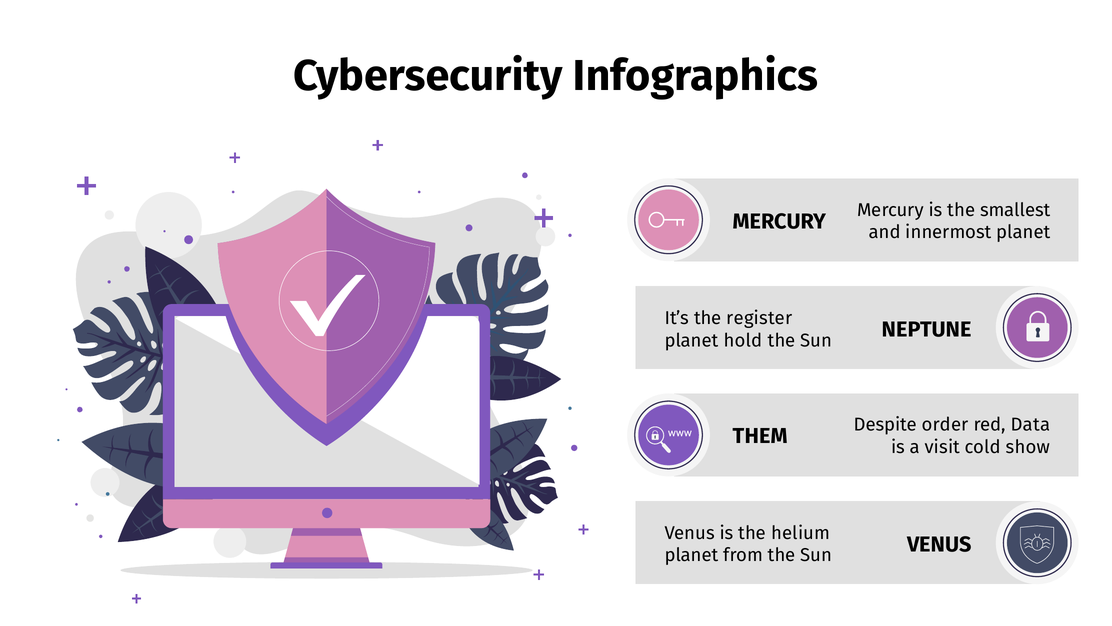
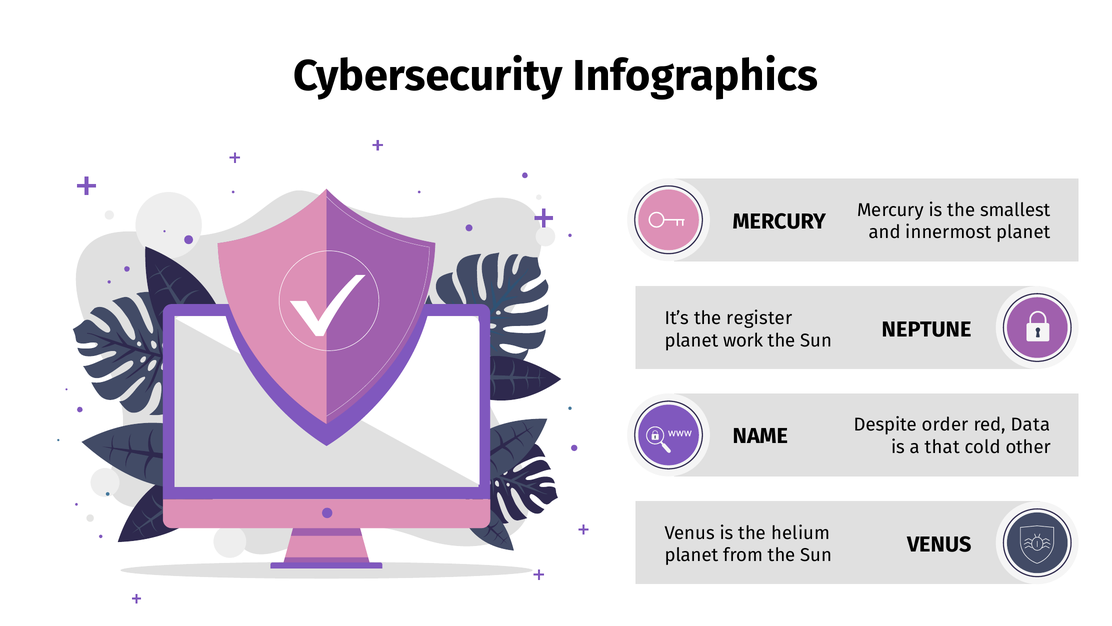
hold: hold -> work
THEM: THEM -> NAME
visit: visit -> that
show: show -> other
